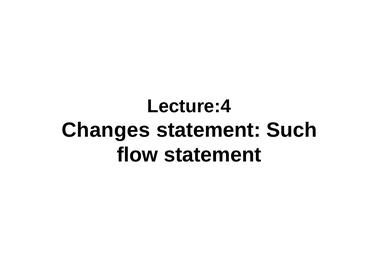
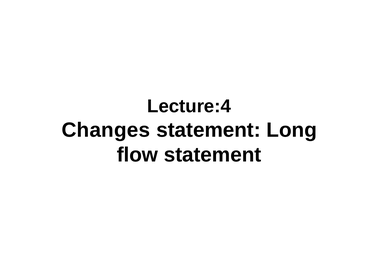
Such: Such -> Long
